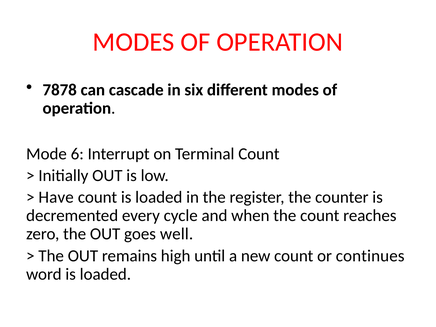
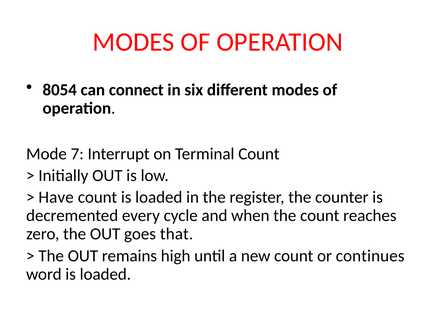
7878: 7878 -> 8054
cascade: cascade -> connect
6: 6 -> 7
well: well -> that
